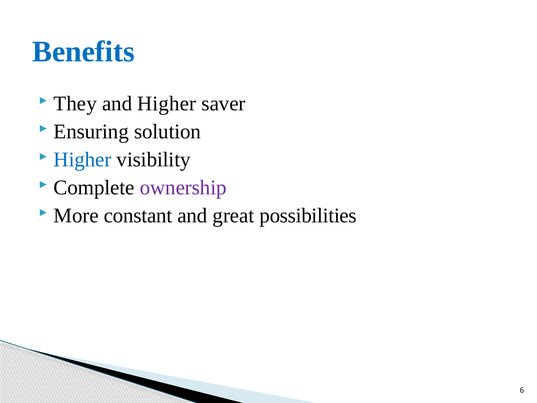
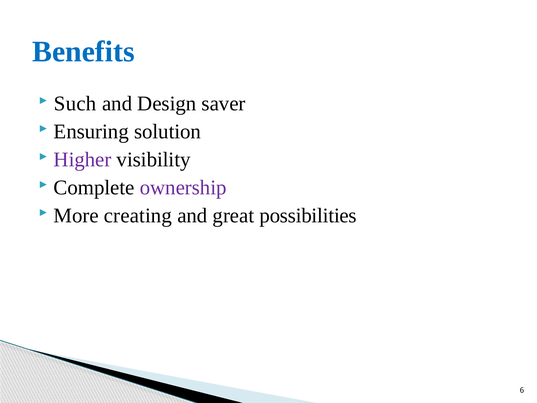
They: They -> Such
and Higher: Higher -> Design
Higher at (83, 160) colour: blue -> purple
constant: constant -> creating
